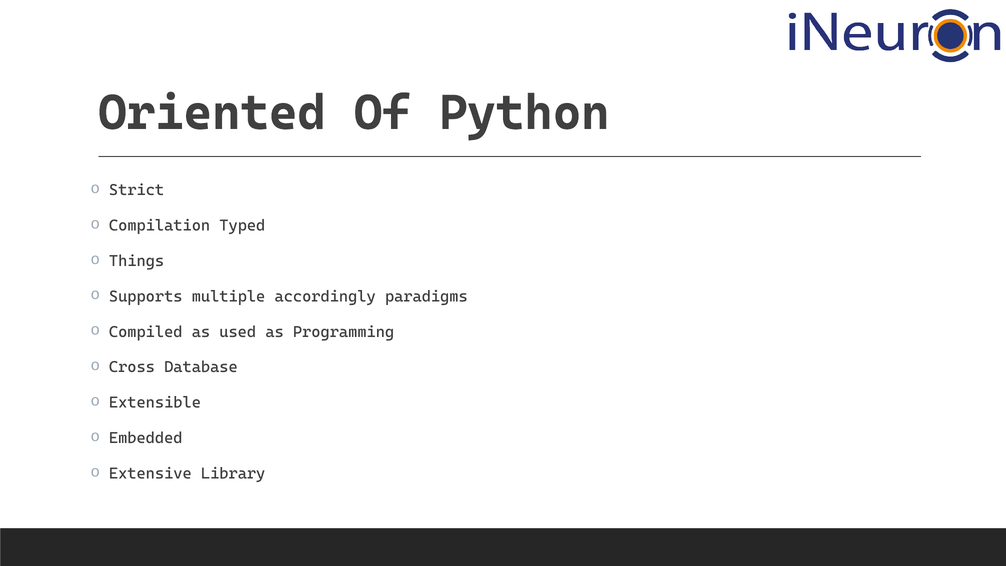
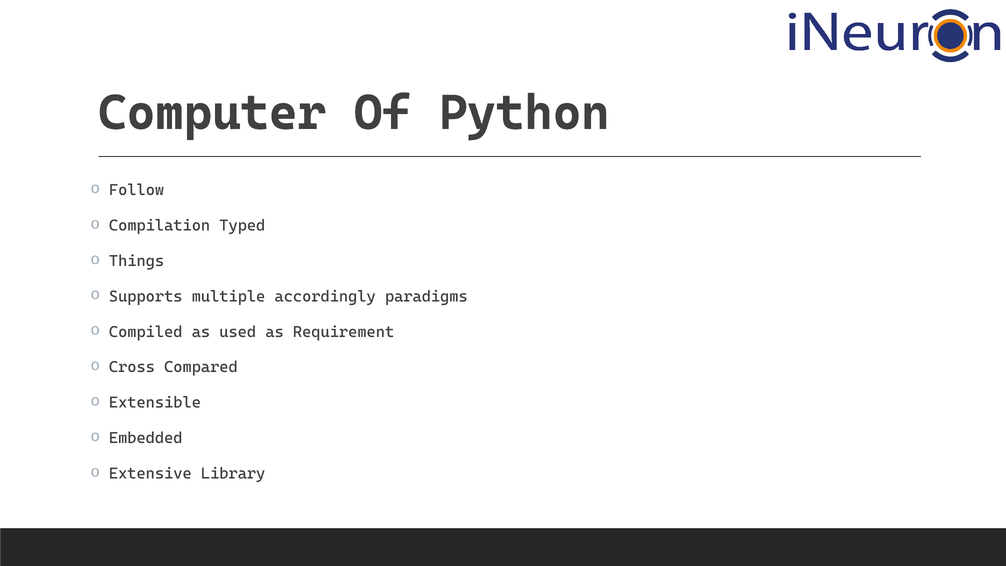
Oriented: Oriented -> Computer
Strict: Strict -> Follow
Programming: Programming -> Requirement
Database: Database -> Compared
